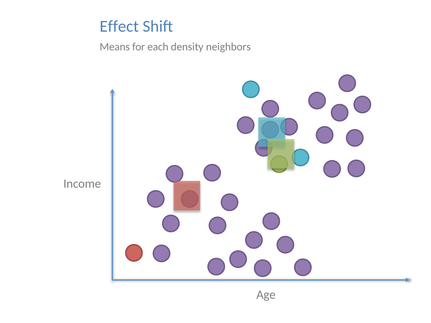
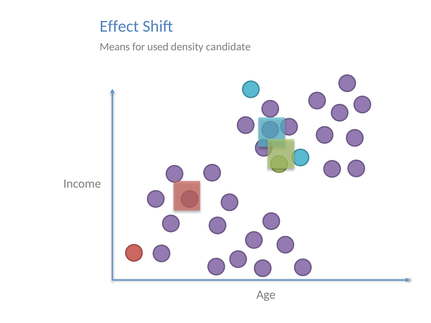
each: each -> used
neighbors: neighbors -> candidate
